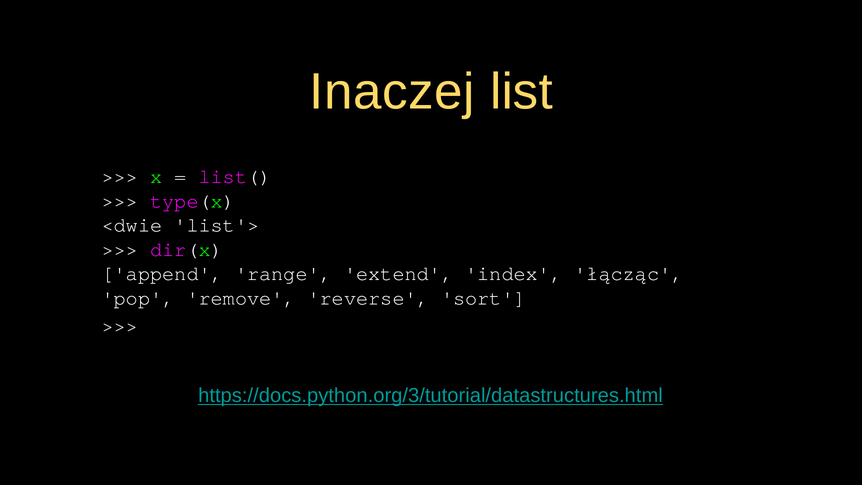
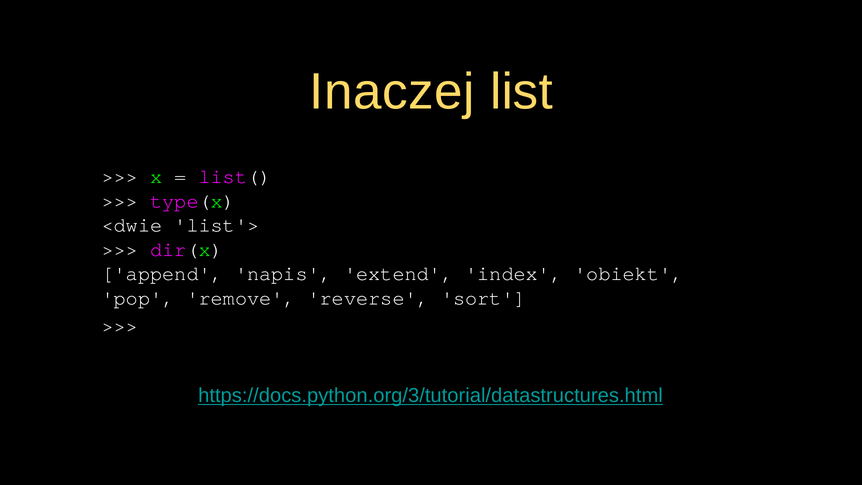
range: range -> napis
łącząc: łącząc -> obiekt
